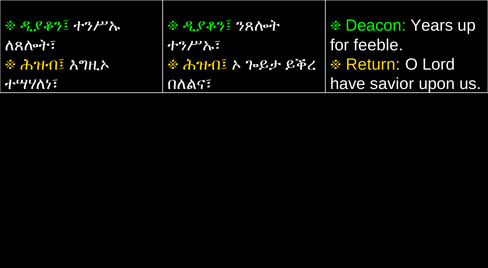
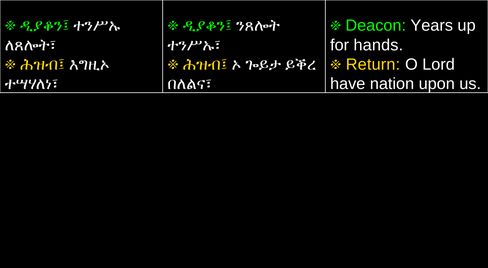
feeble: feeble -> hands
savior: savior -> nation
